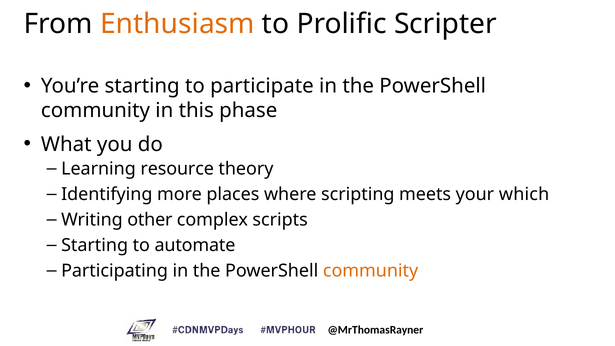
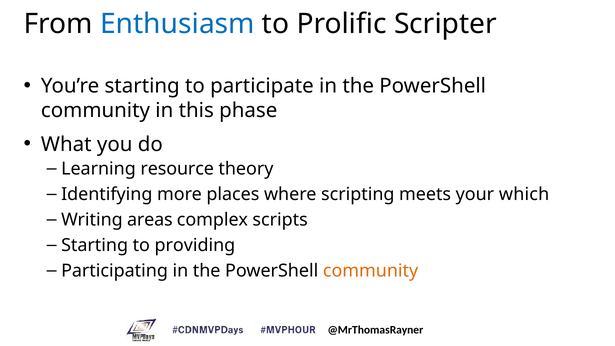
Enthusiasm colour: orange -> blue
other: other -> areas
automate: automate -> providing
